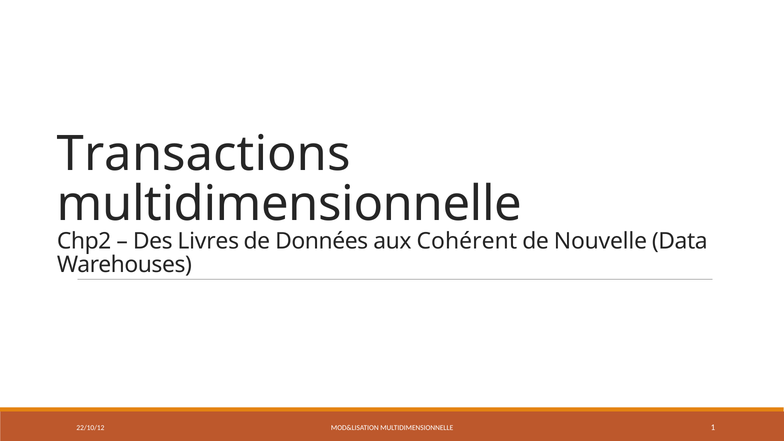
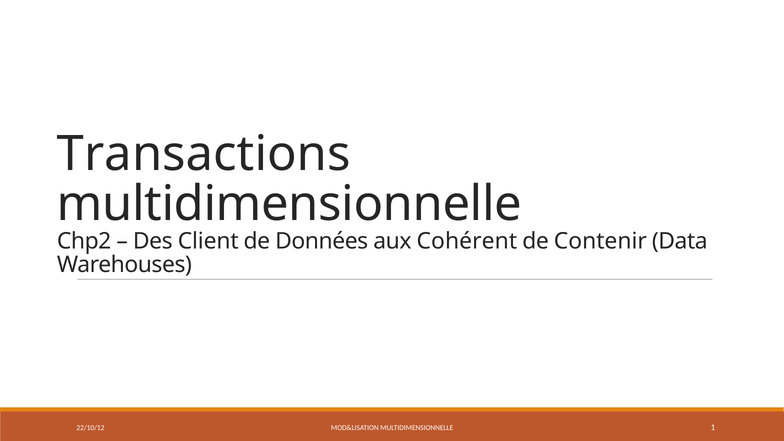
Livres: Livres -> Client
Nouvelle: Nouvelle -> Contenir
